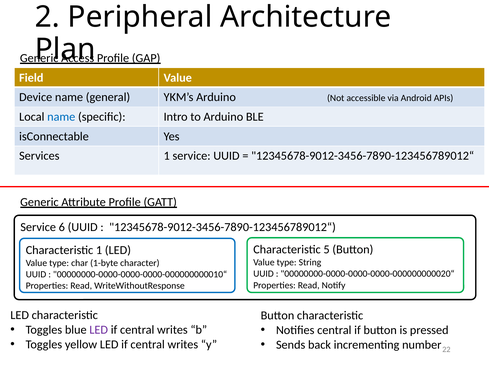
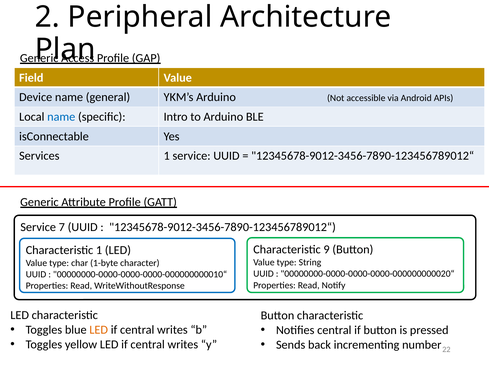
6: 6 -> 7
5: 5 -> 9
LED at (99, 331) colour: purple -> orange
